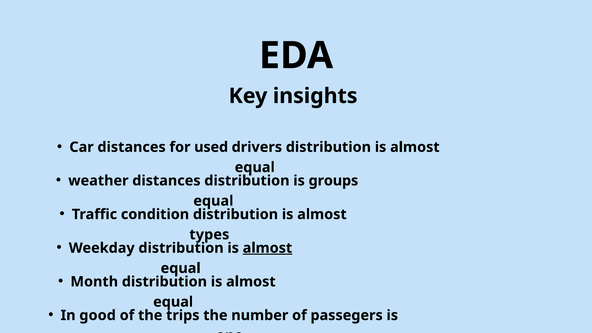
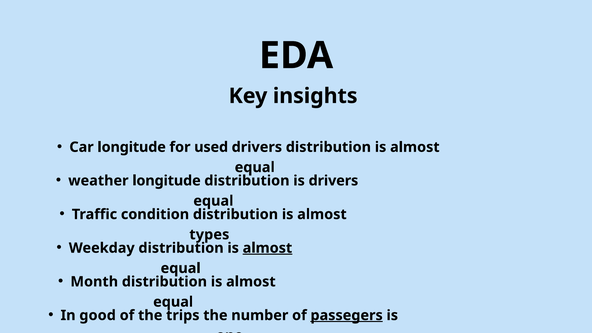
Car distances: distances -> longitude
weather distances: distances -> longitude
is groups: groups -> drivers
passegers underline: none -> present
